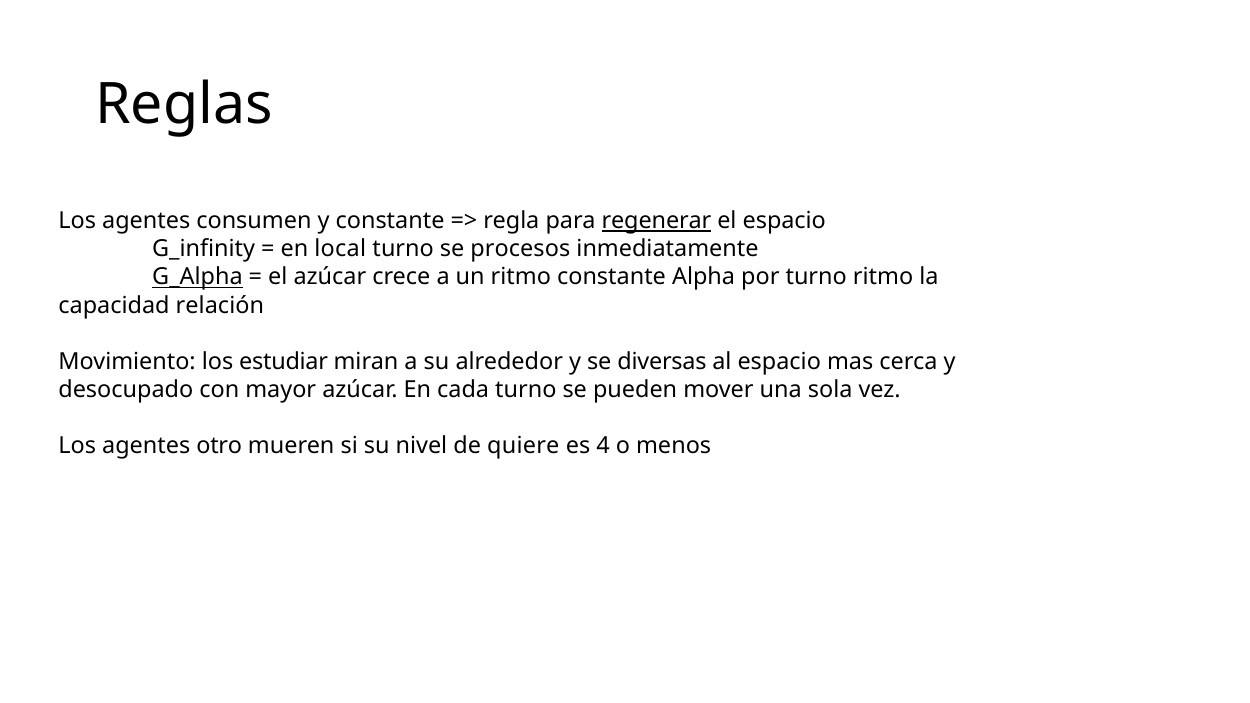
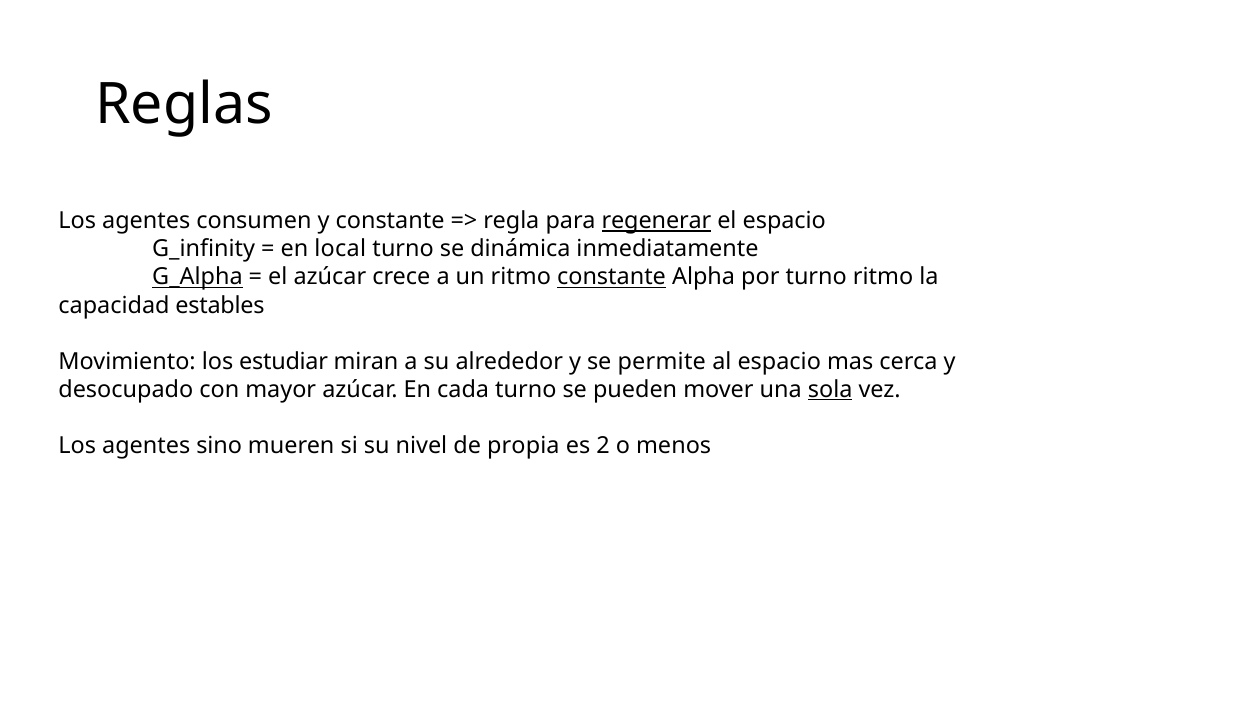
procesos: procesos -> dinámica
constante at (612, 277) underline: none -> present
relación: relación -> estables
diversas: diversas -> permite
sola underline: none -> present
otro: otro -> sino
quiere: quiere -> propia
4: 4 -> 2
